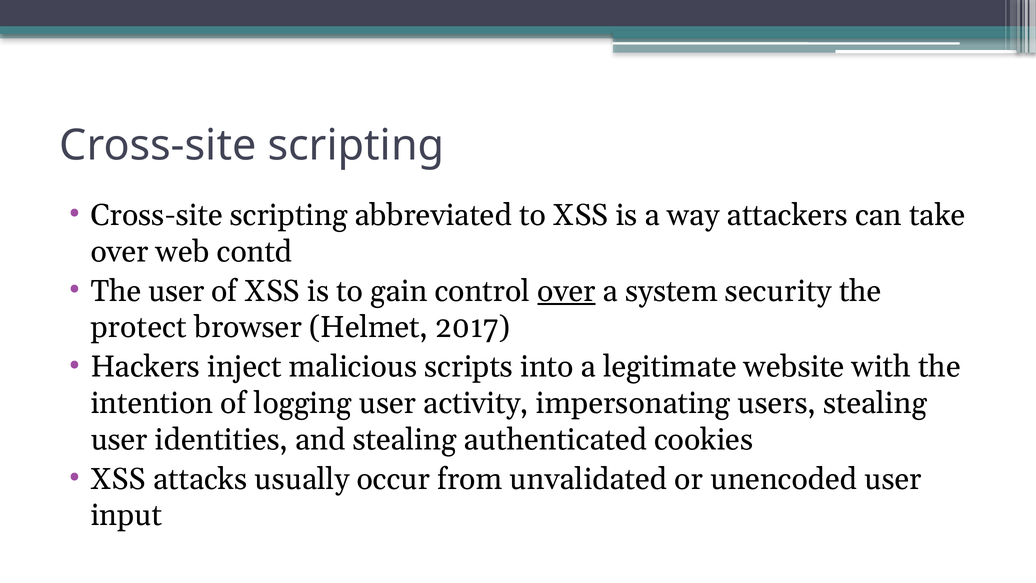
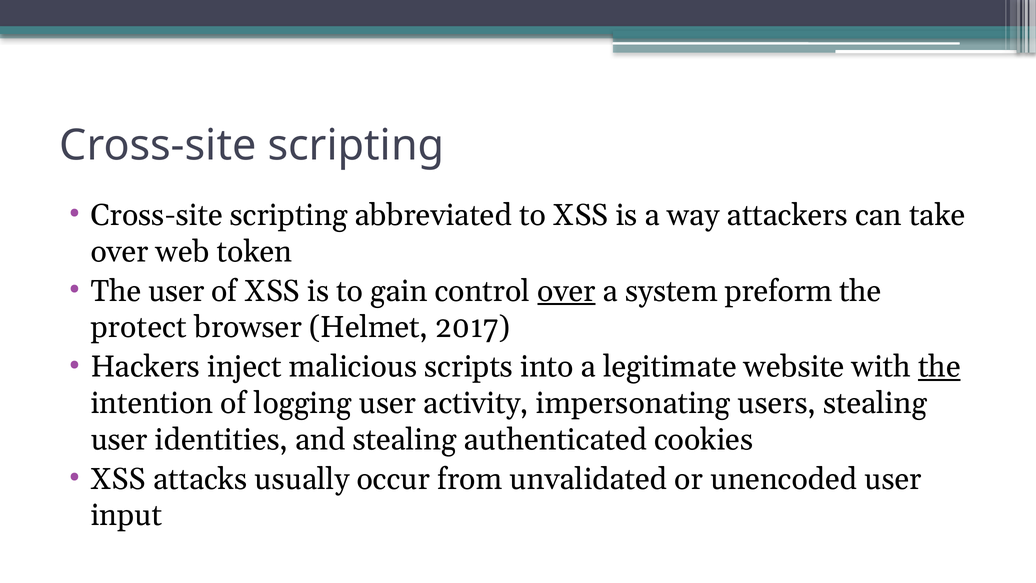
contd: contd -> token
security: security -> preform
the at (939, 367) underline: none -> present
